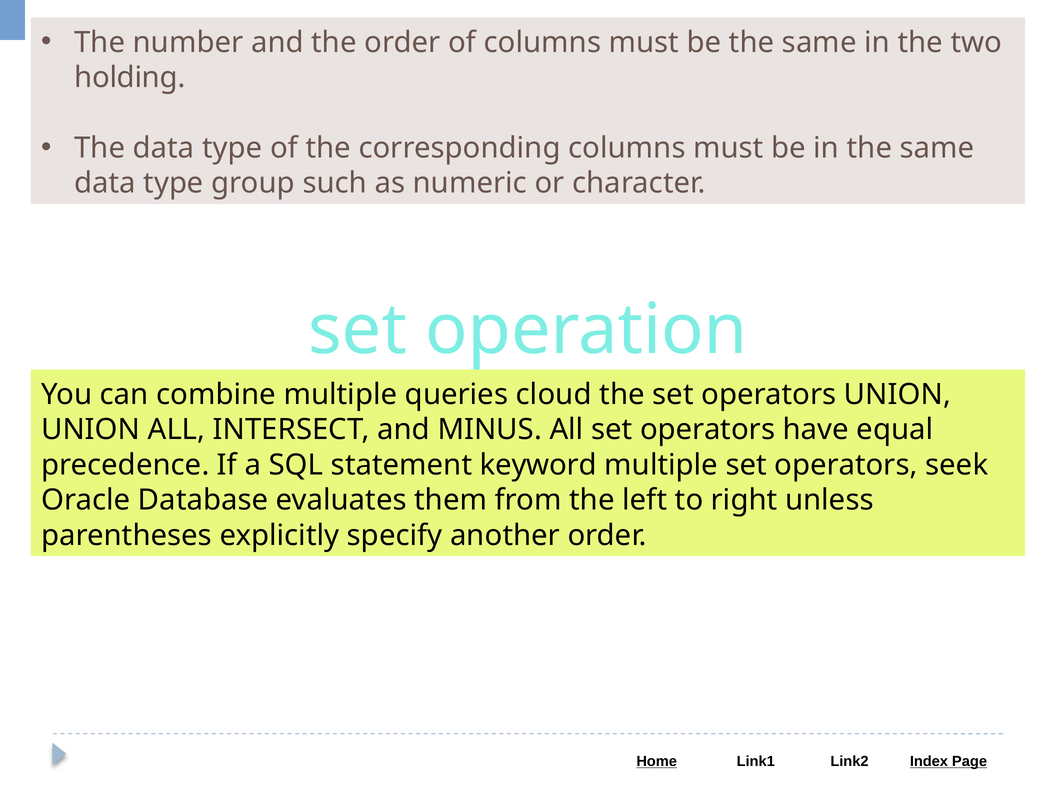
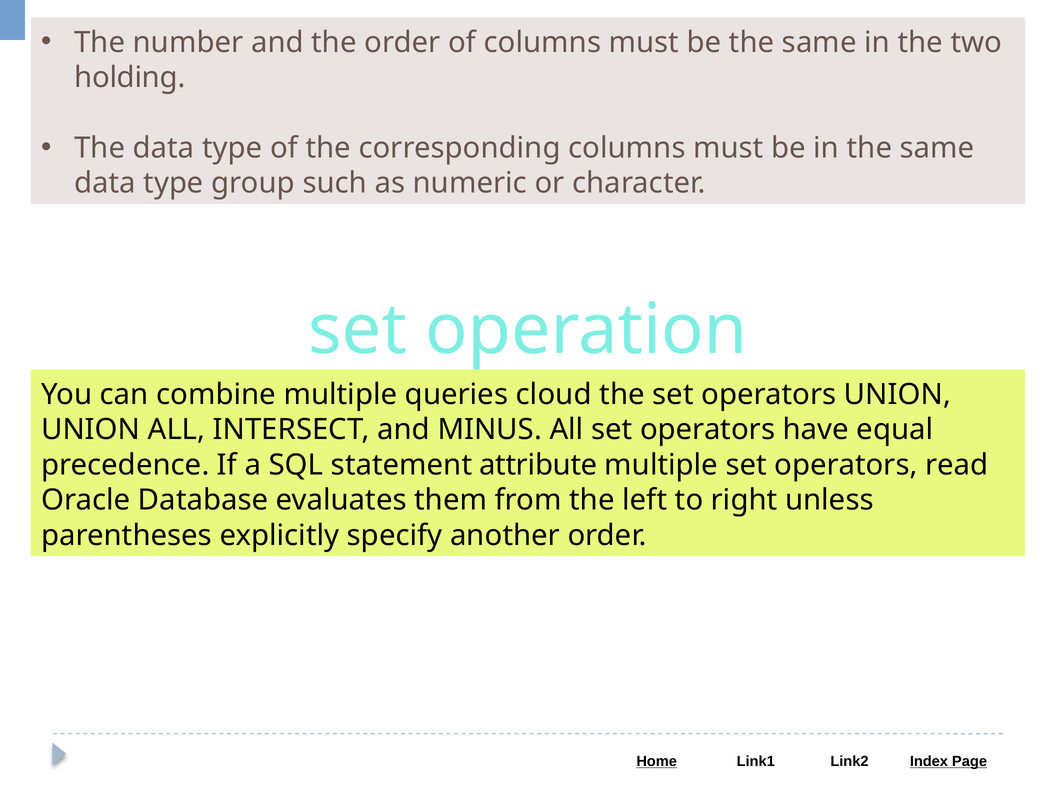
keyword: keyword -> attribute
seek: seek -> read
